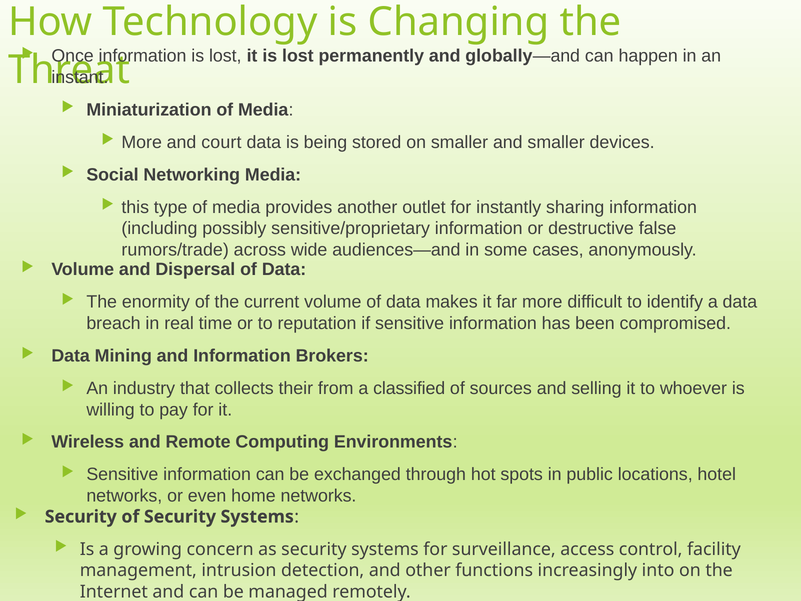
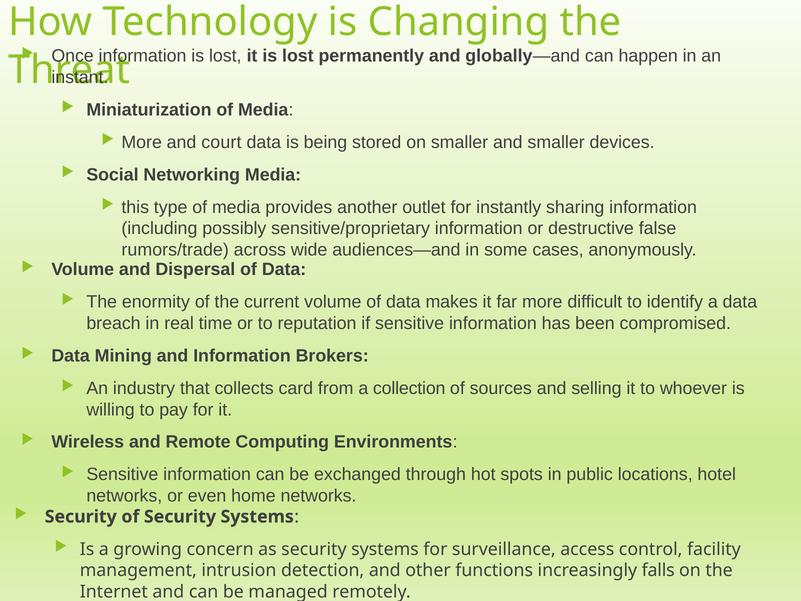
their: their -> card
classified: classified -> collection
into: into -> falls
